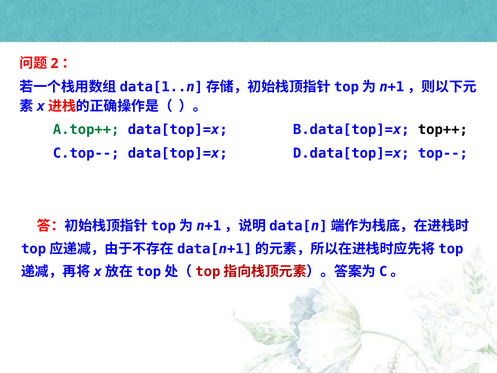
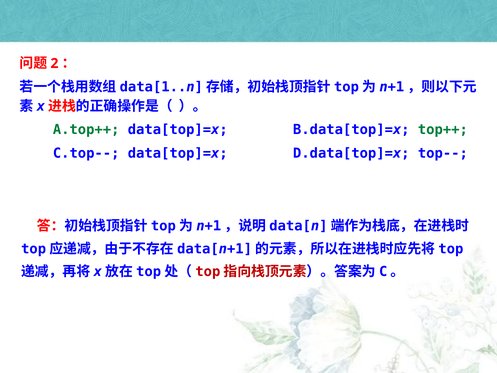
top++ colour: black -> green
